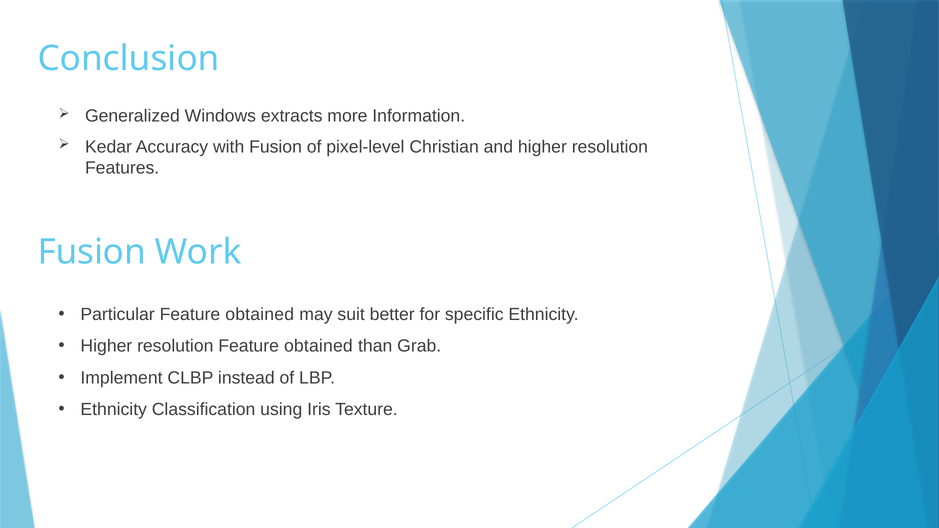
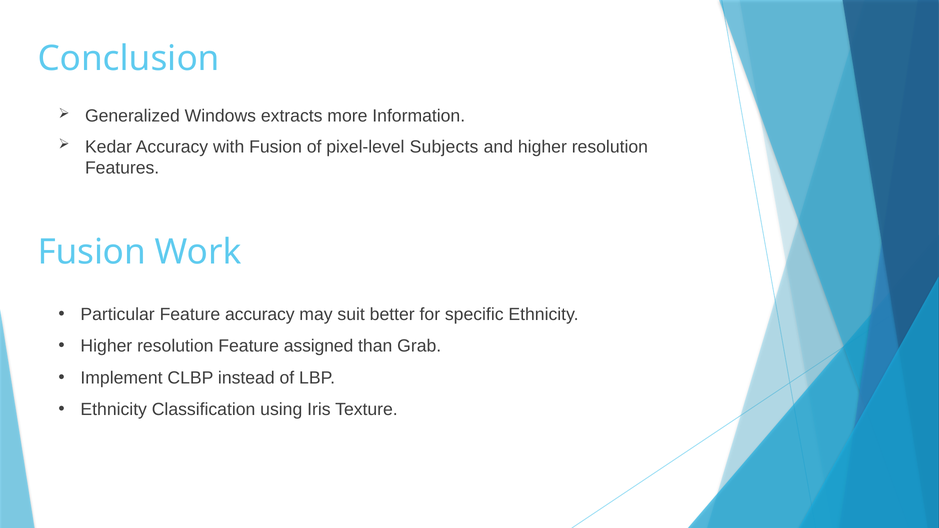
Christian: Christian -> Subjects
Particular Feature obtained: obtained -> accuracy
resolution Feature obtained: obtained -> assigned
